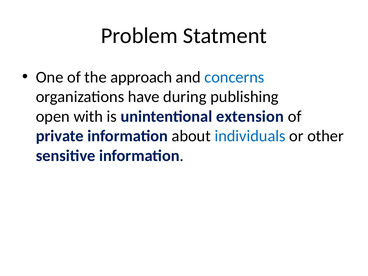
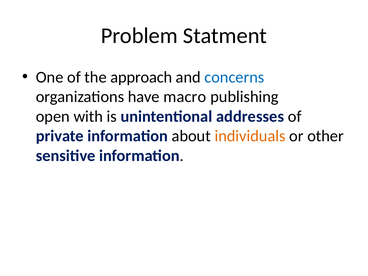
during: during -> macro
extension: extension -> addresses
individuals colour: blue -> orange
